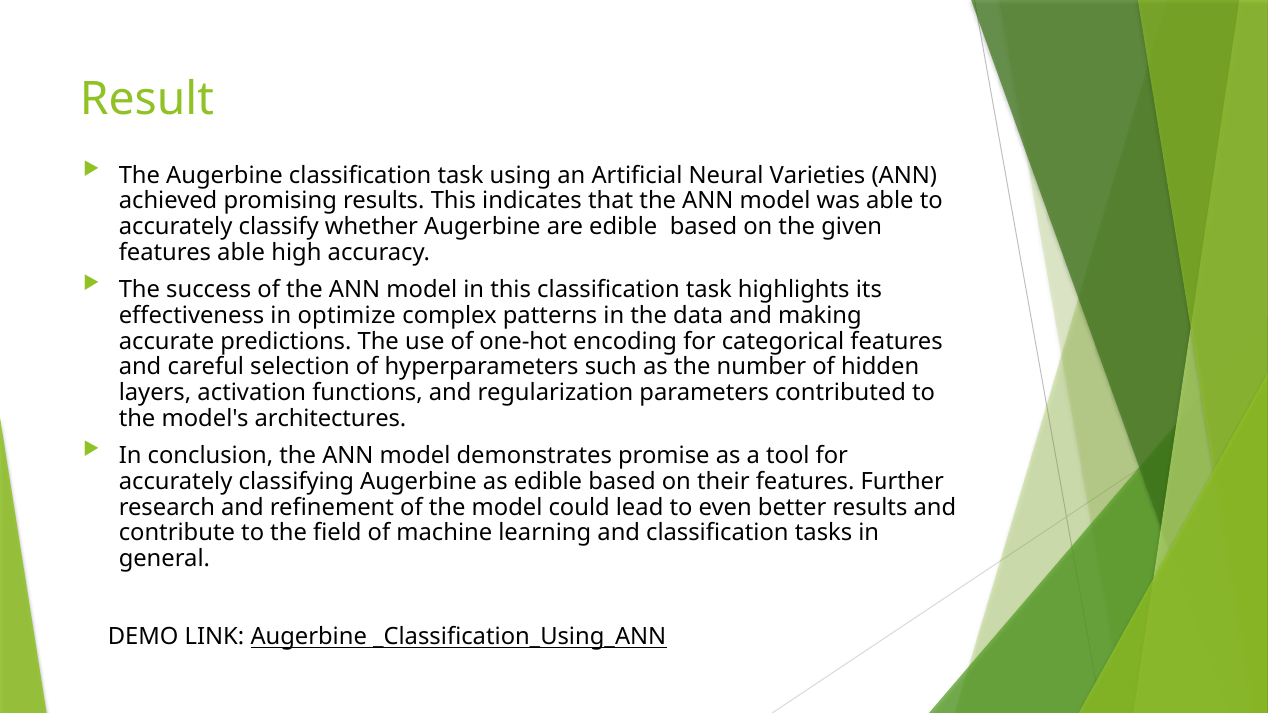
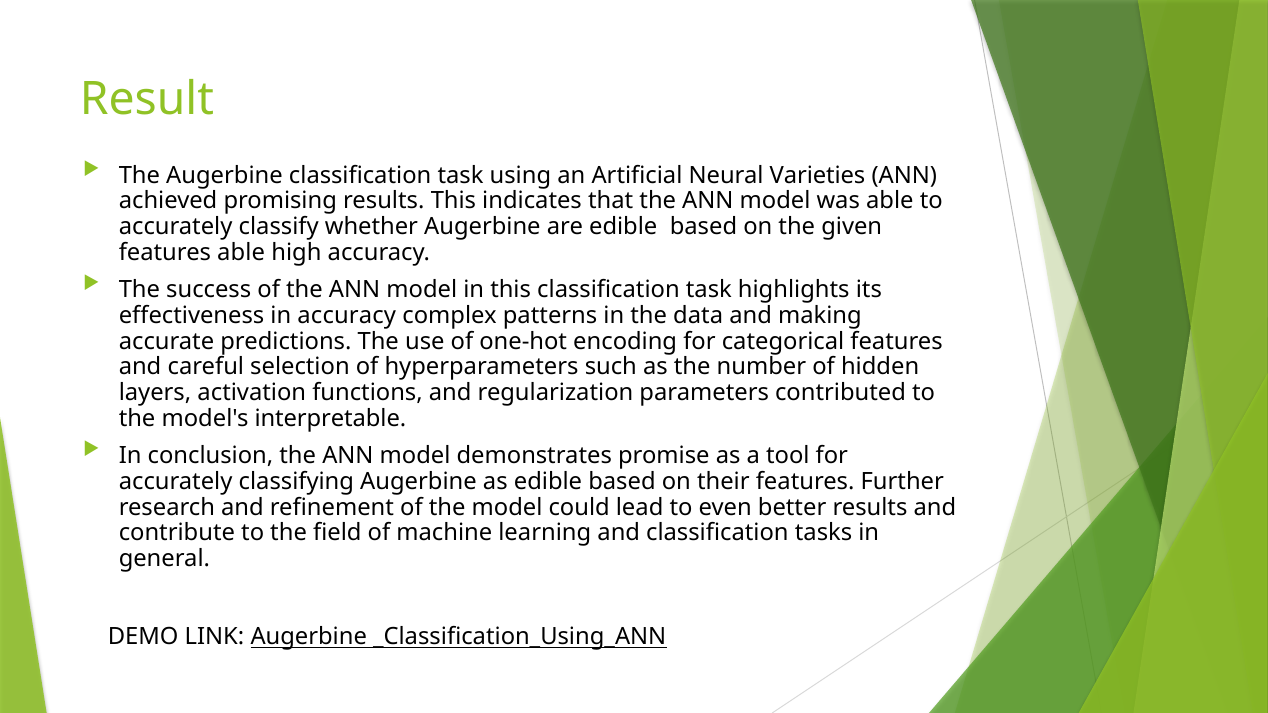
in optimize: optimize -> accuracy
architectures: architectures -> interpretable
